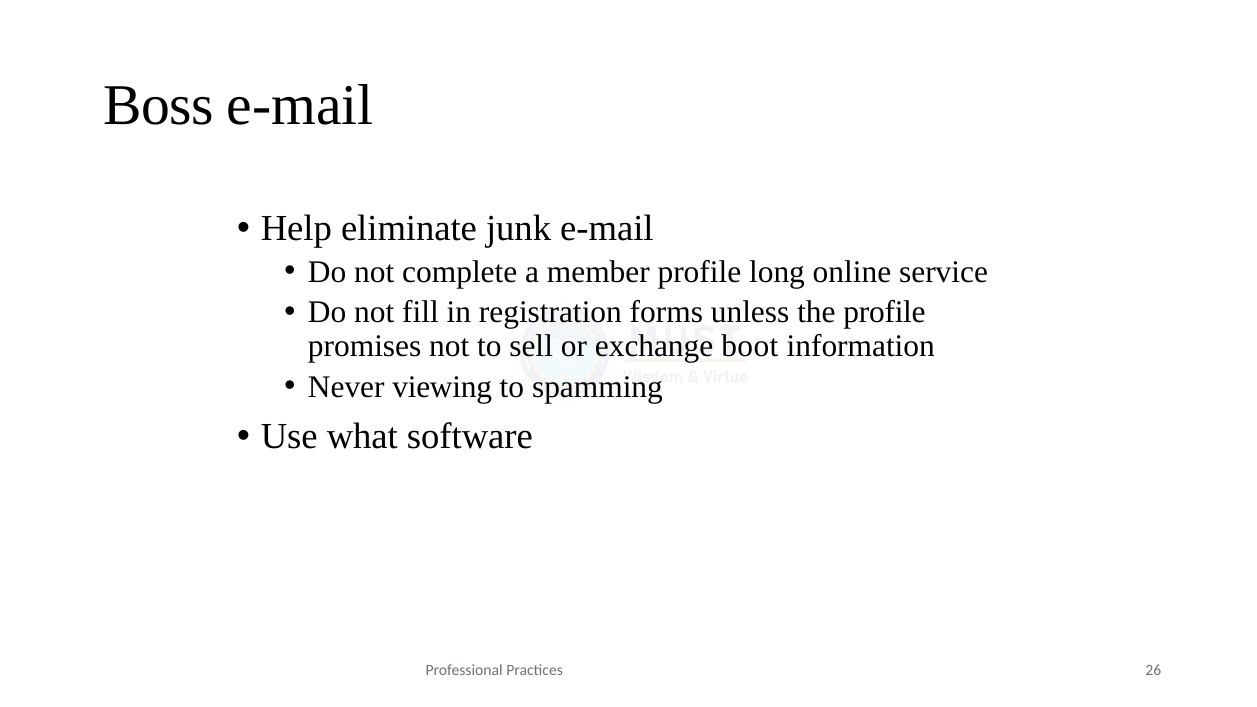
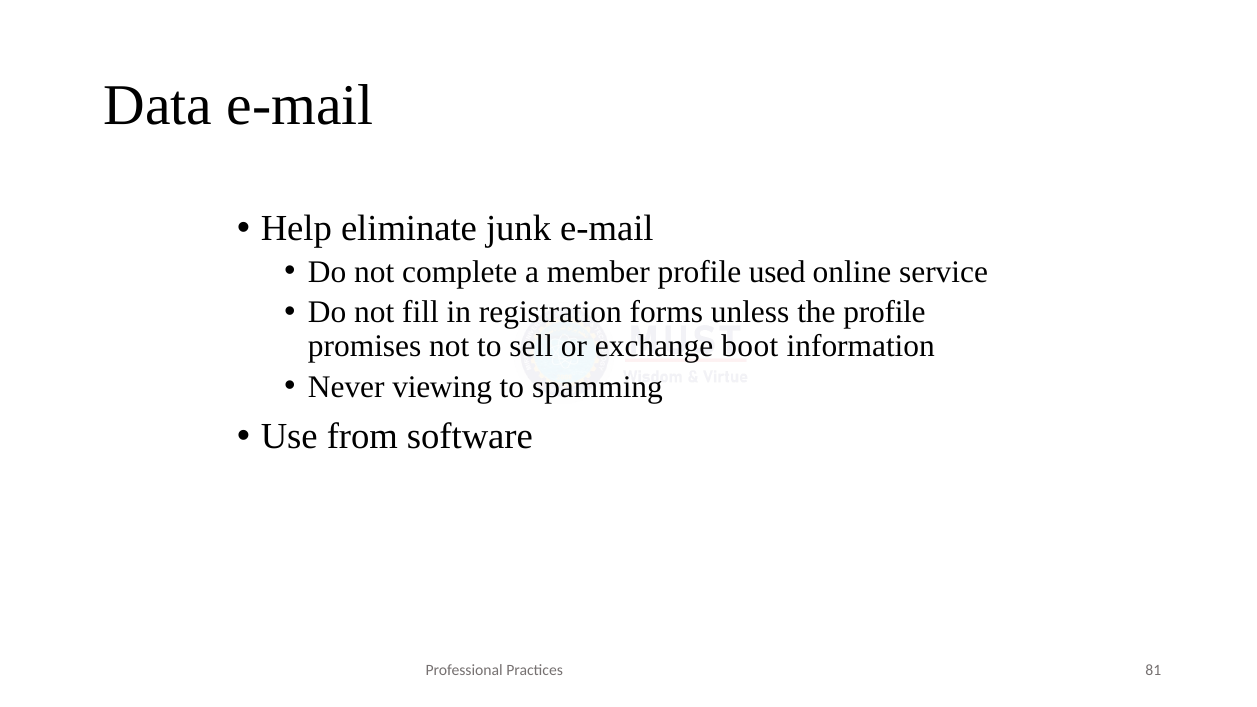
Boss: Boss -> Data
long: long -> used
what: what -> from
26: 26 -> 81
